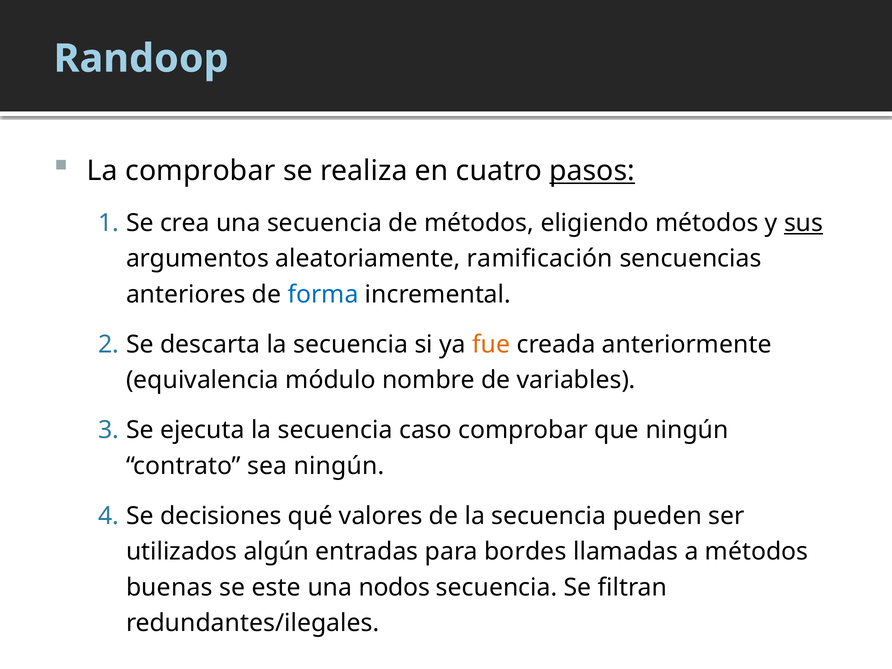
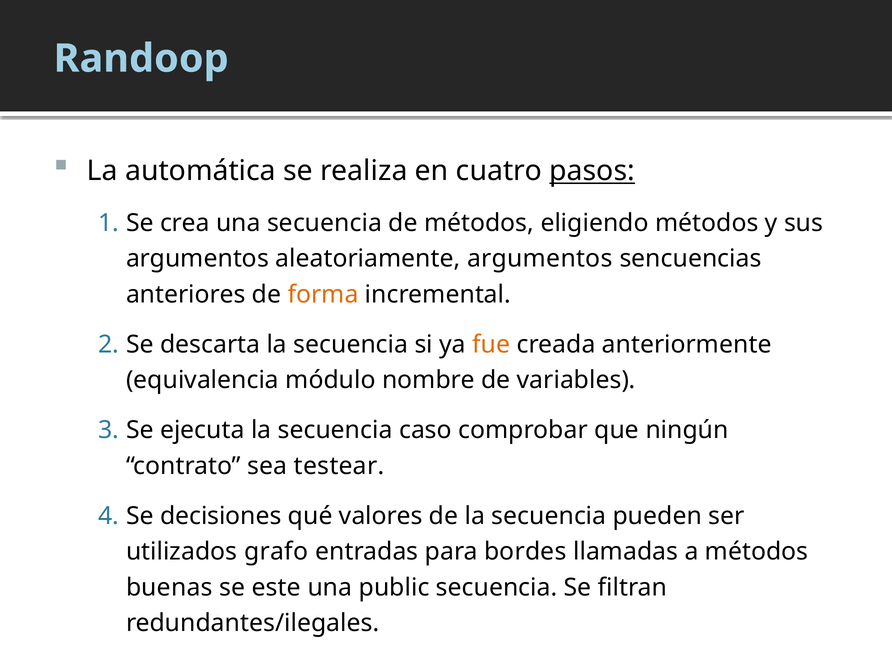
La comprobar: comprobar -> automática
sus underline: present -> none
aleatoriamente ramificación: ramificación -> argumentos
forma colour: blue -> orange
sea ningún: ningún -> testear
algún: algún -> grafo
nodos: nodos -> public
